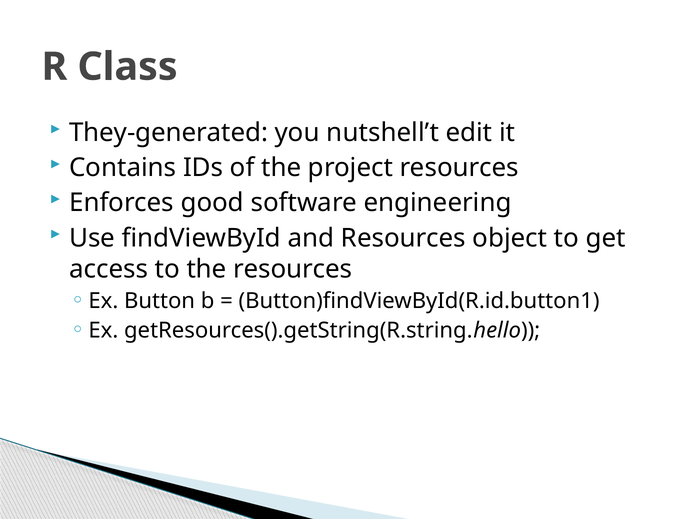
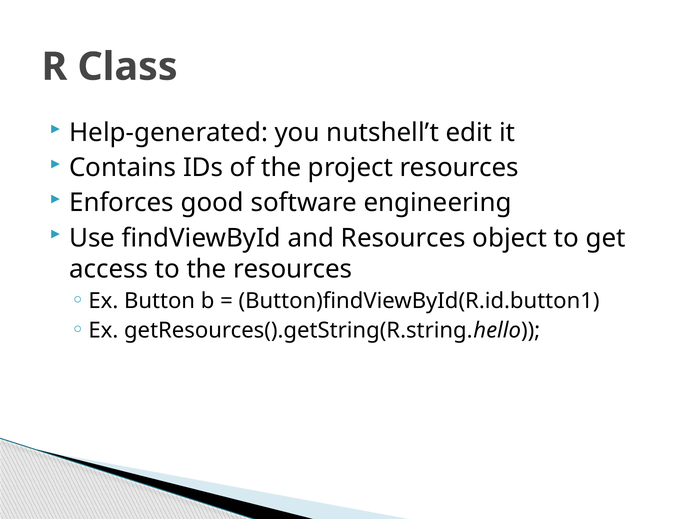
They-generated: They-generated -> Help-generated
